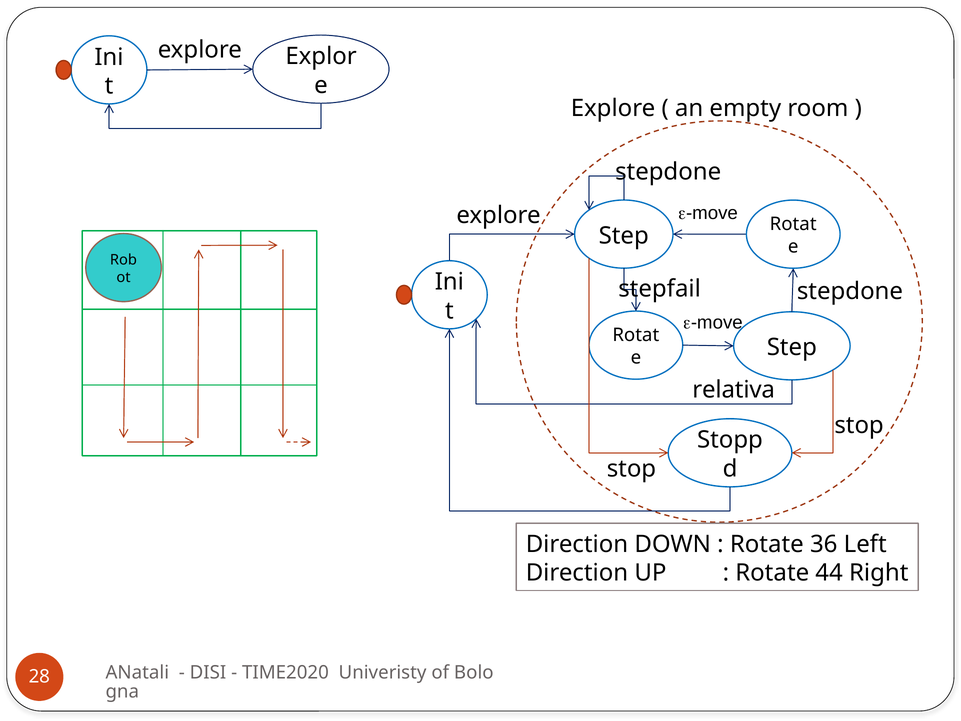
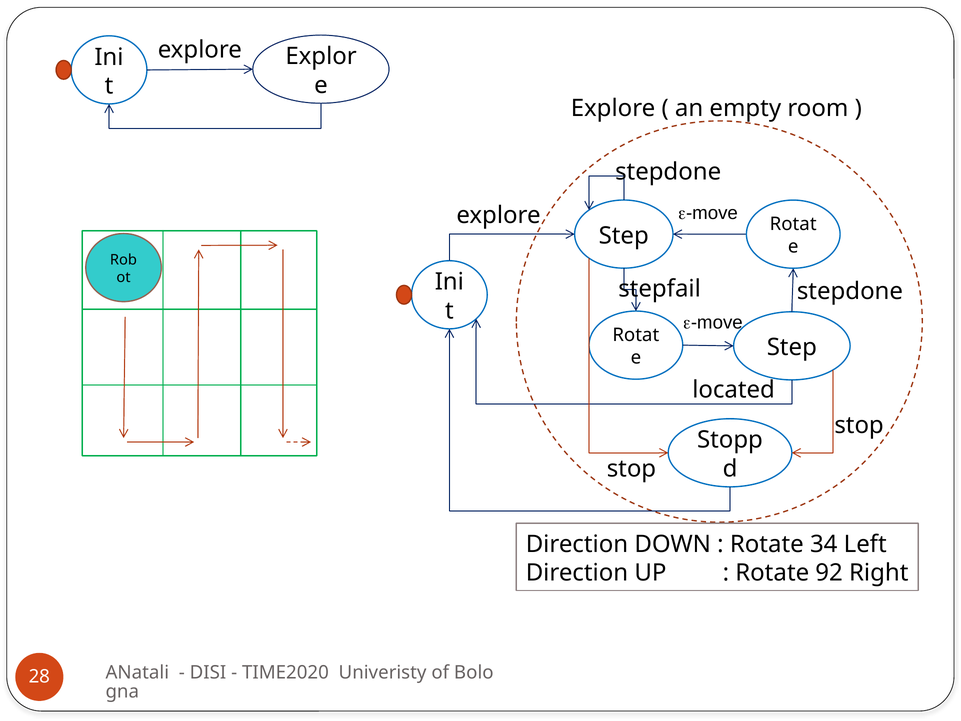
relativa: relativa -> located
36: 36 -> 34
44: 44 -> 92
